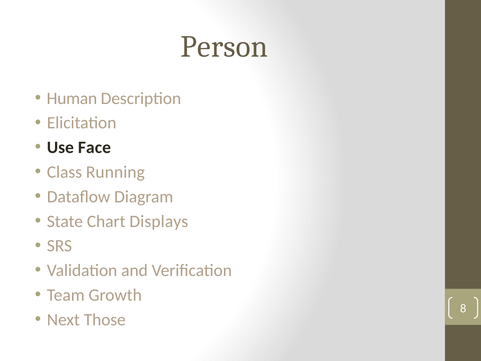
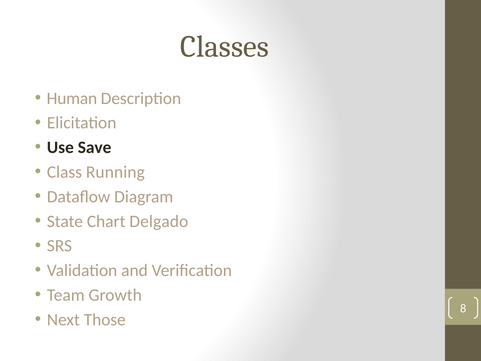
Person: Person -> Classes
Face: Face -> Save
Displays: Displays -> Delgado
